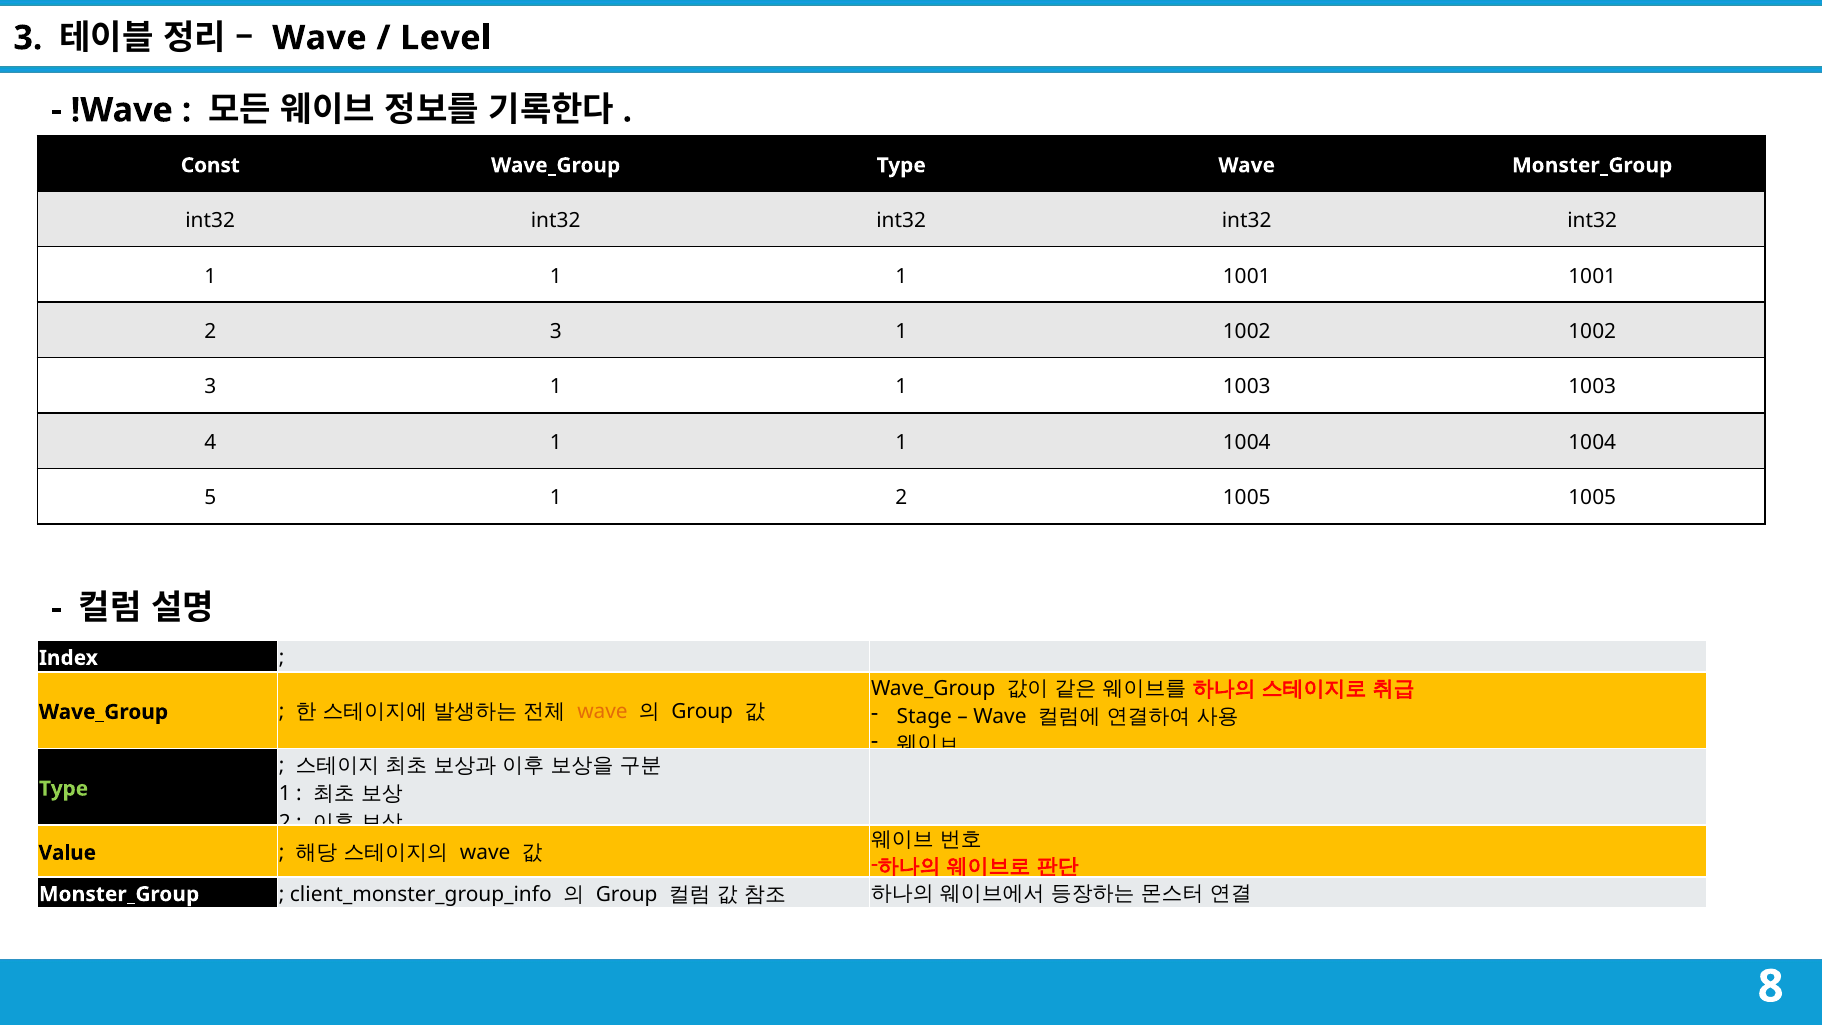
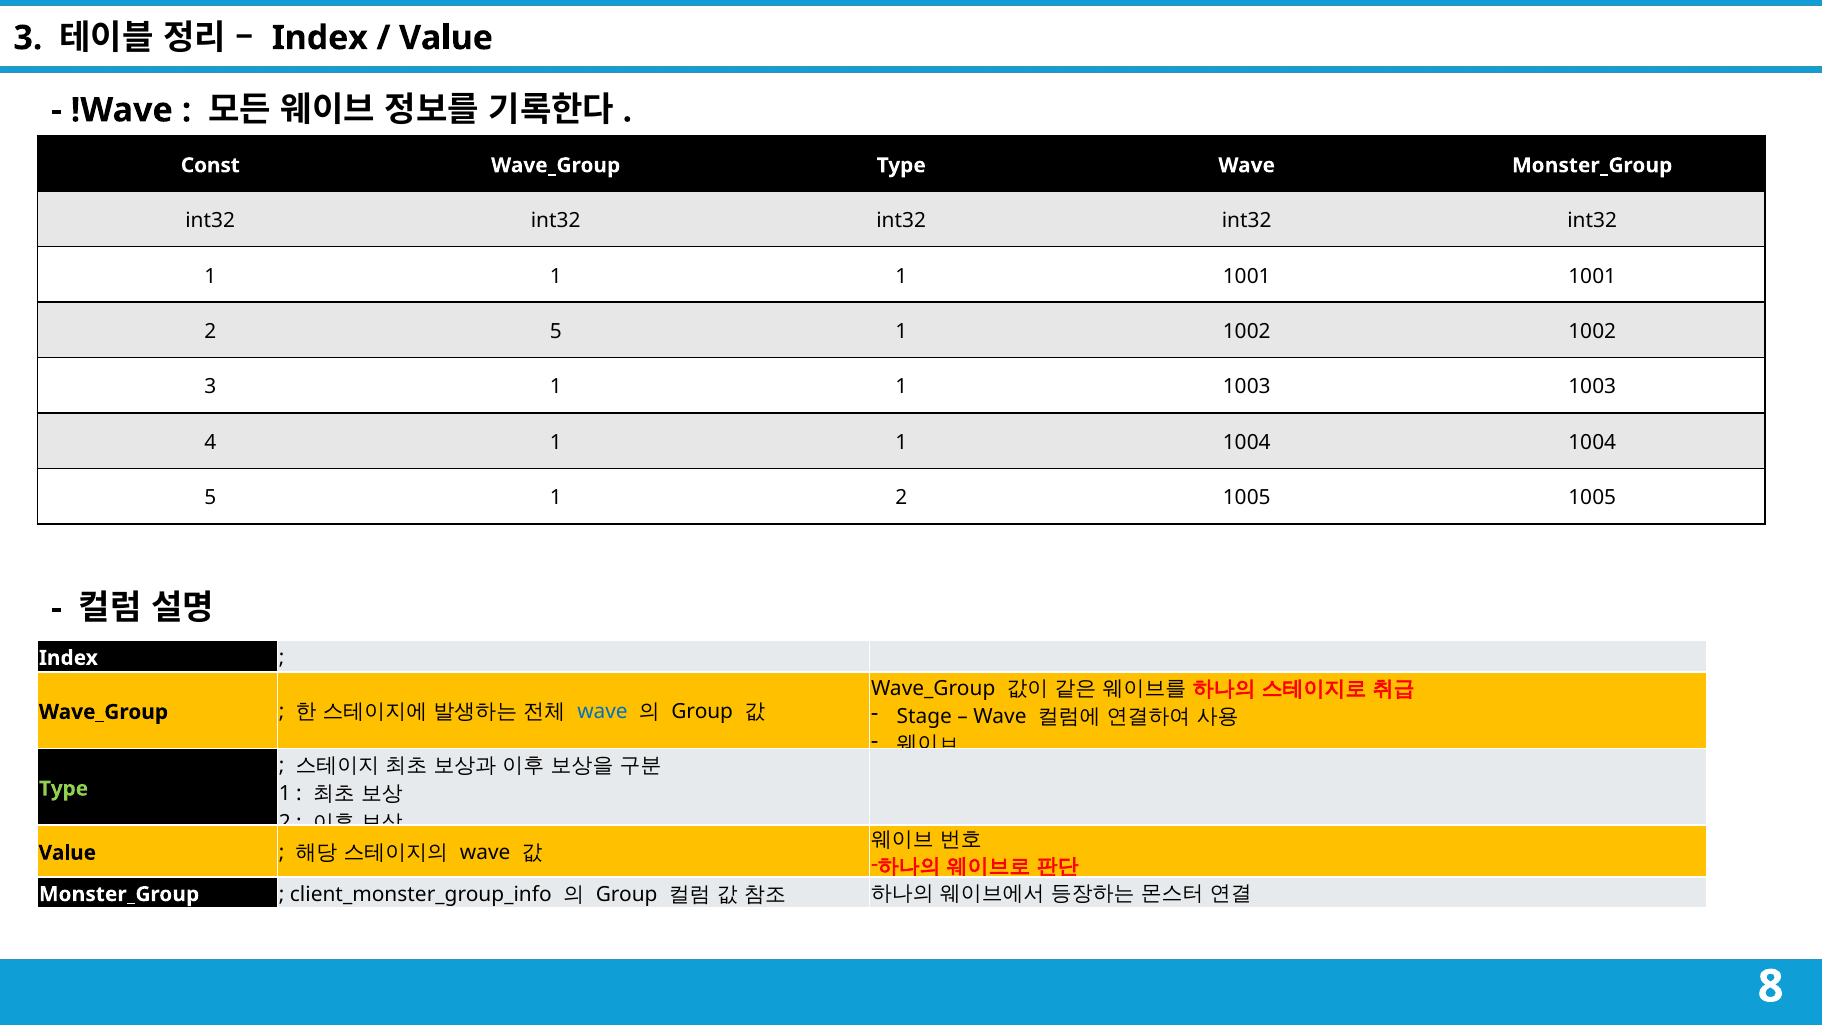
Wave at (319, 38): Wave -> Index
Level at (446, 38): Level -> Value
2 3: 3 -> 5
wave at (603, 712) colour: orange -> blue
